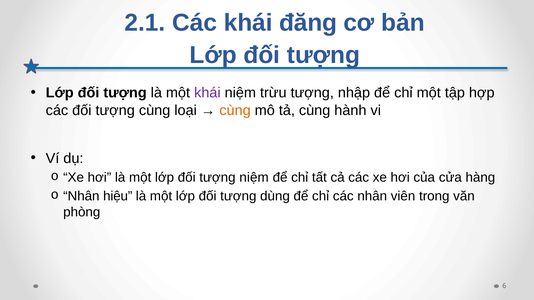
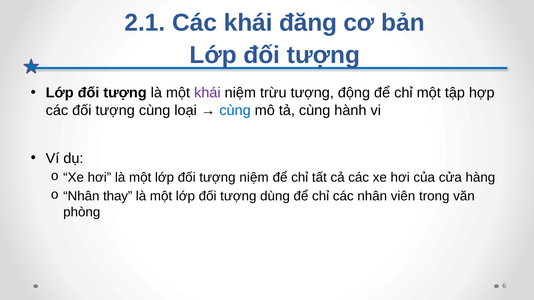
nhập: nhập -> động
cùng at (235, 110) colour: orange -> blue
hiệu: hiệu -> thay
